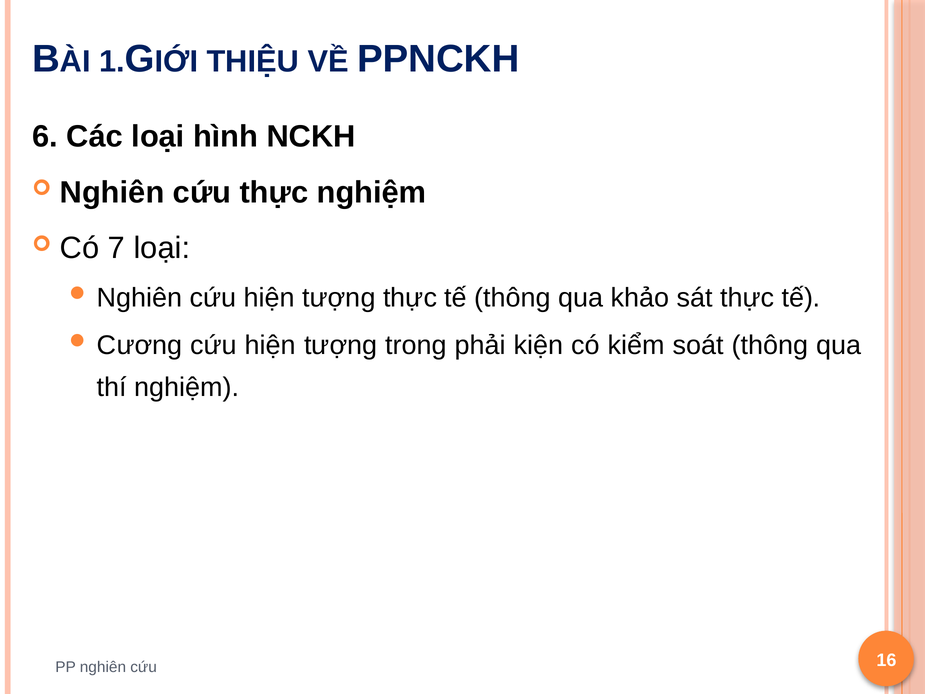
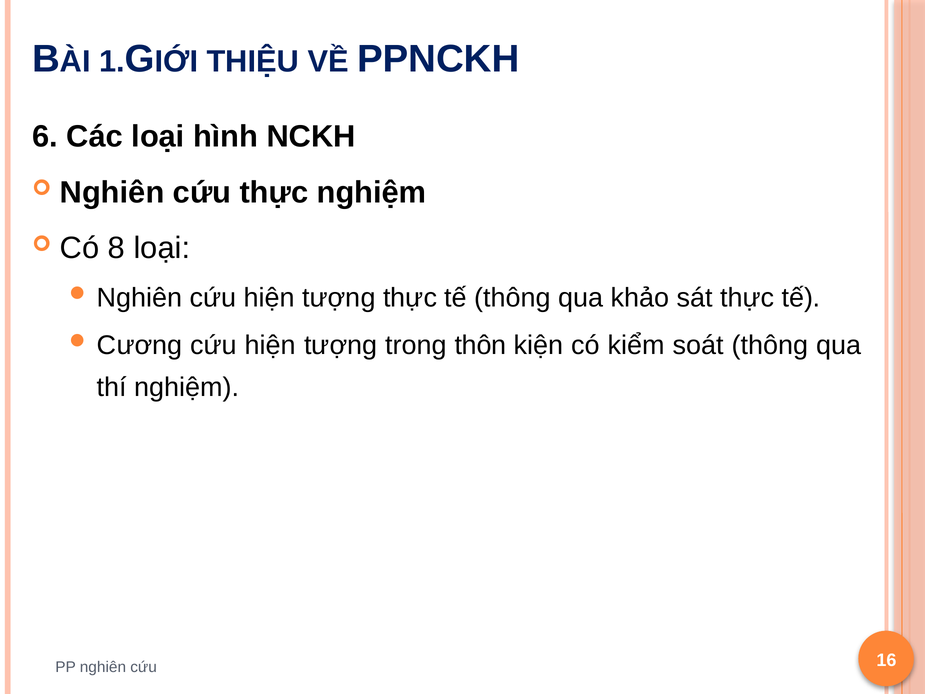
7: 7 -> 8
phải: phải -> thôn
